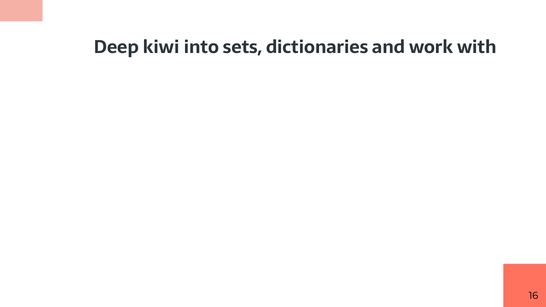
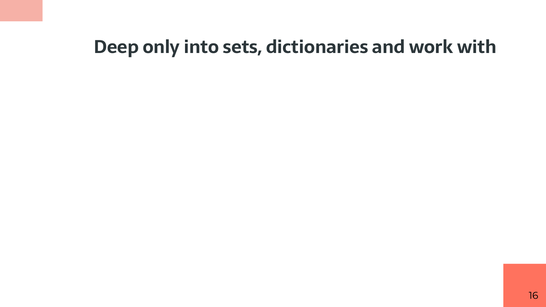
kiwi: kiwi -> only
